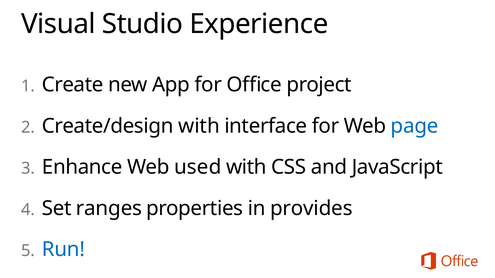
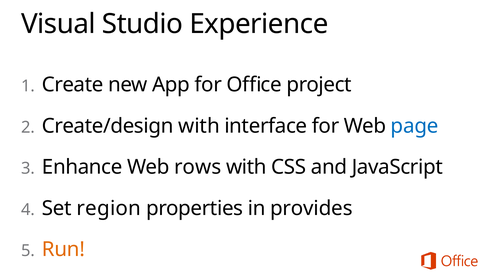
used: used -> rows
ranges: ranges -> region
Run colour: blue -> orange
